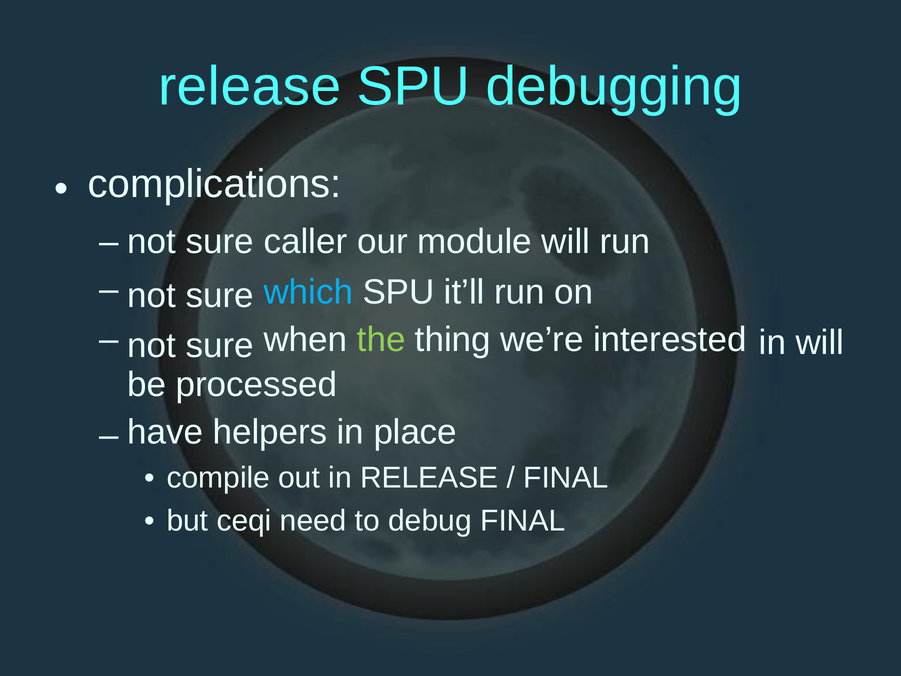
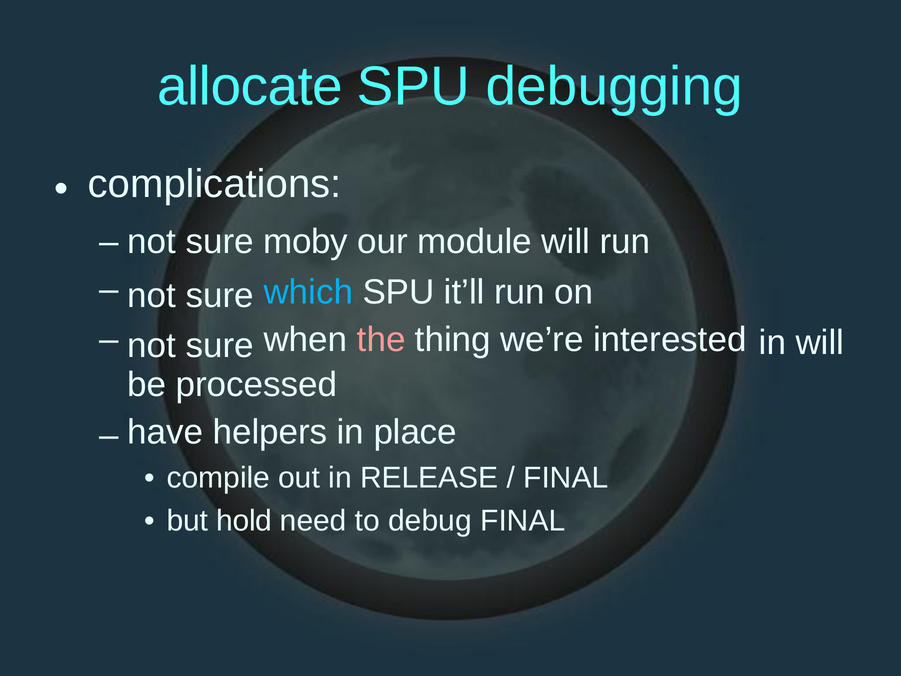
release at (250, 86): release -> allocate
caller: caller -> moby
the colour: light green -> pink
ceqi: ceqi -> hold
